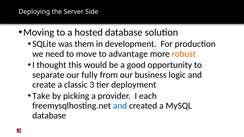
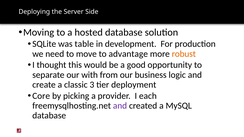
them: them -> table
fully: fully -> with
Take: Take -> Core
and at (120, 106) colour: blue -> purple
